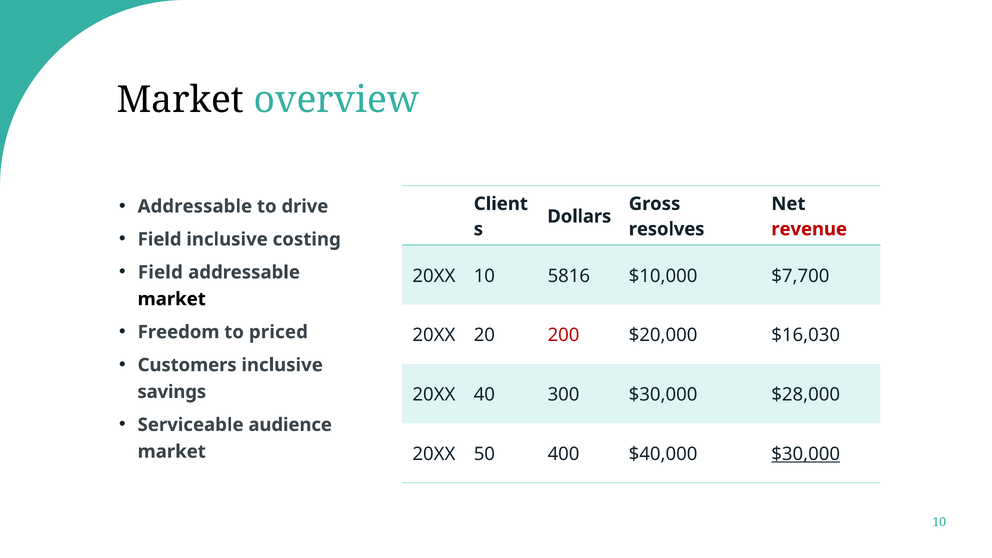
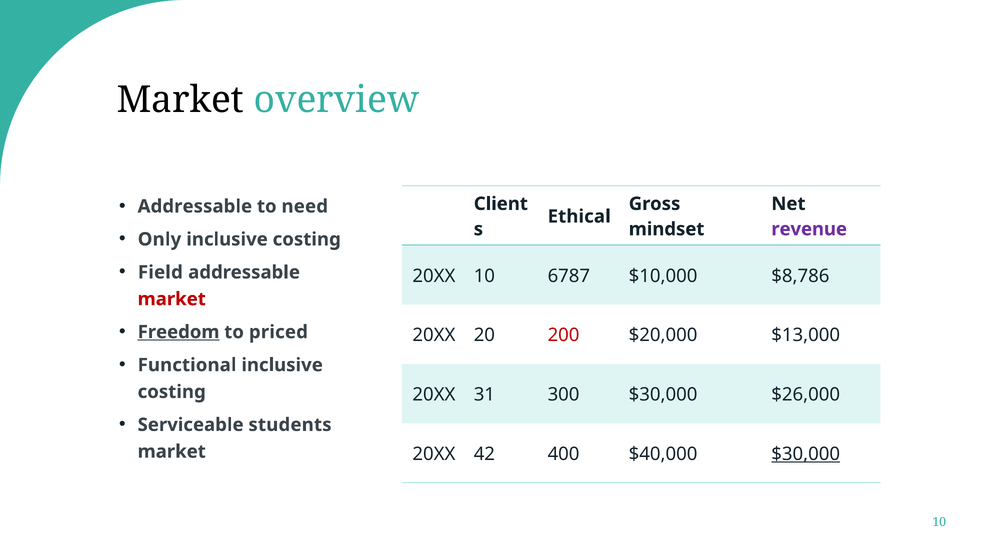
drive: drive -> need
Dollars: Dollars -> Ethical
resolves: resolves -> mindset
revenue colour: red -> purple
Field at (160, 239): Field -> Only
5816: 5816 -> 6787
$7,700: $7,700 -> $8,786
market at (172, 299) colour: black -> red
Freedom underline: none -> present
$16,030: $16,030 -> $13,000
Customers: Customers -> Functional
savings at (172, 392): savings -> costing
40: 40 -> 31
$28,000: $28,000 -> $26,000
audience: audience -> students
50: 50 -> 42
